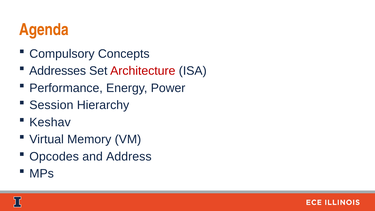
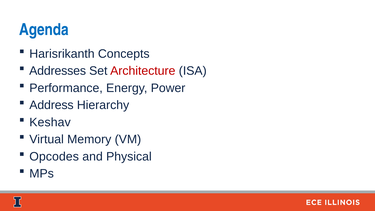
Agenda colour: orange -> blue
Compulsory: Compulsory -> Harisrikanth
Session: Session -> Address
Address: Address -> Physical
